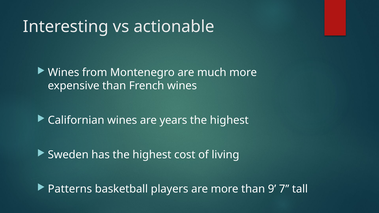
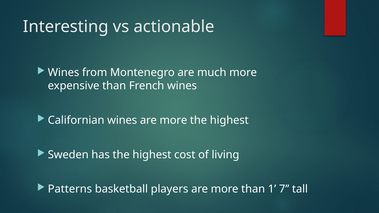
wines are years: years -> more
9: 9 -> 1
